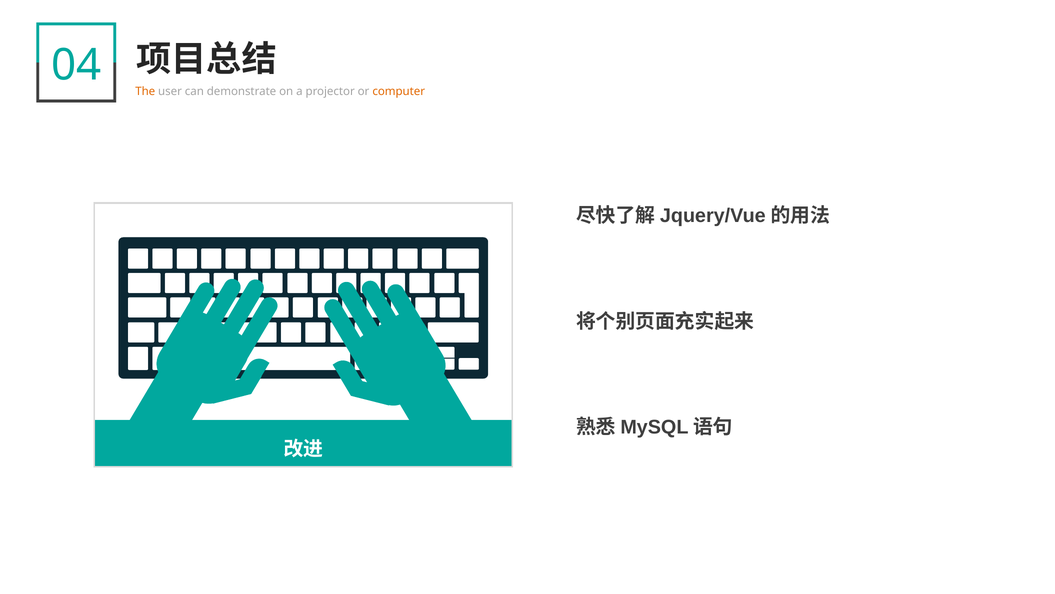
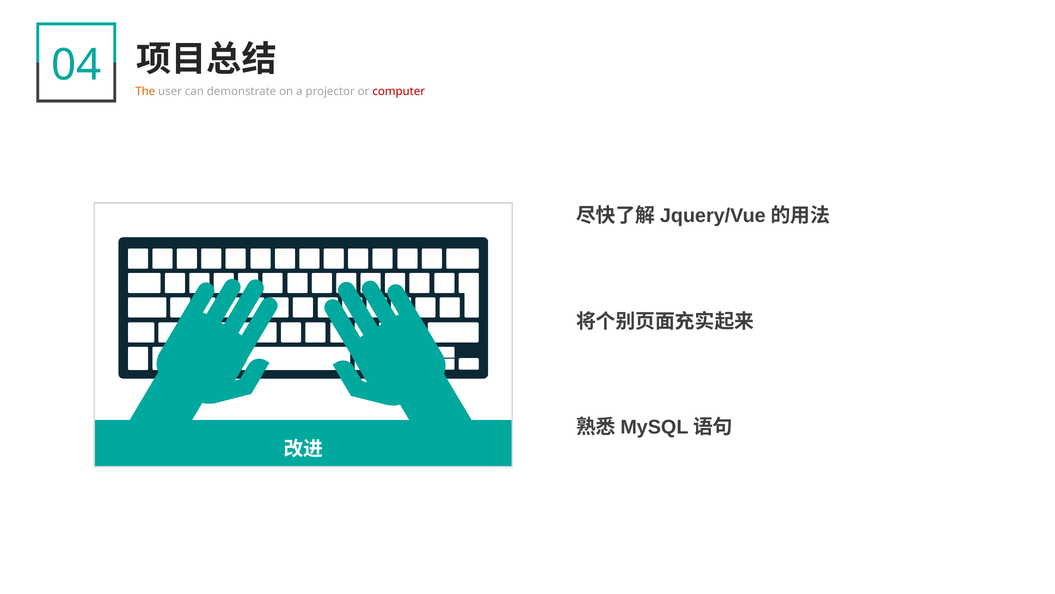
computer colour: orange -> red
